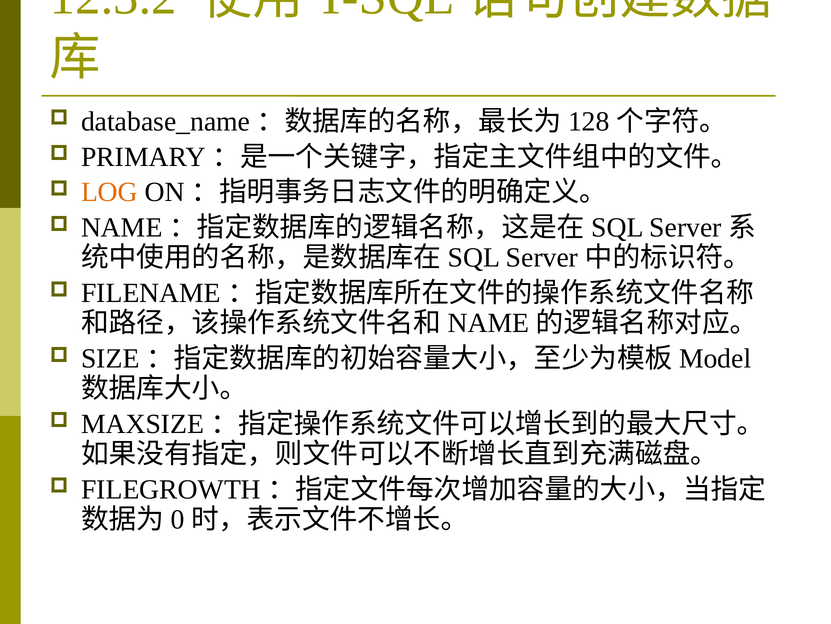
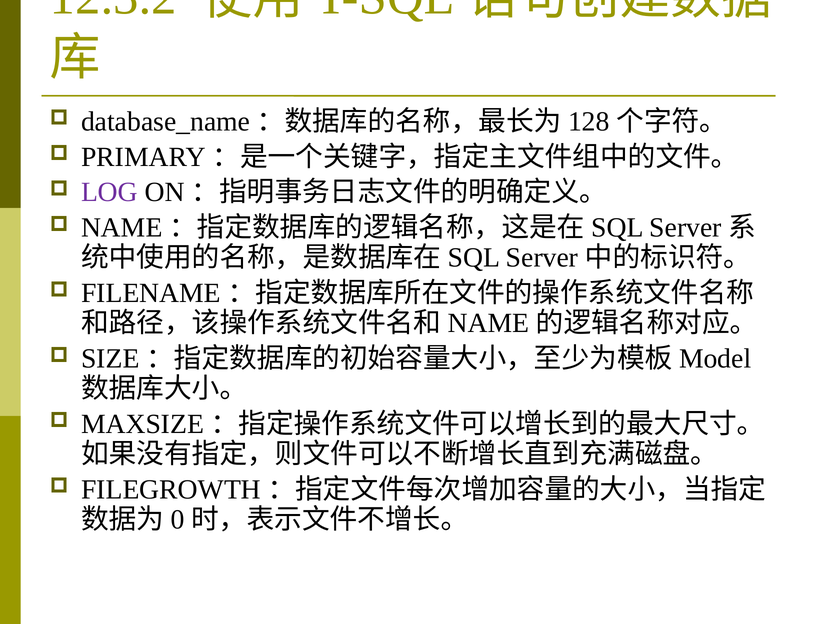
LOG colour: orange -> purple
